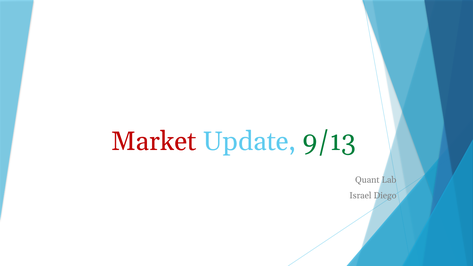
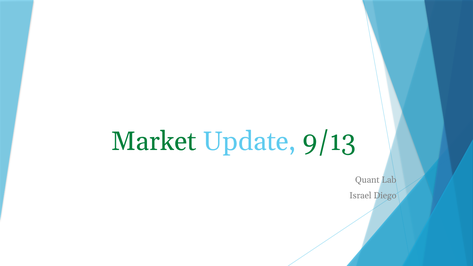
Market colour: red -> green
